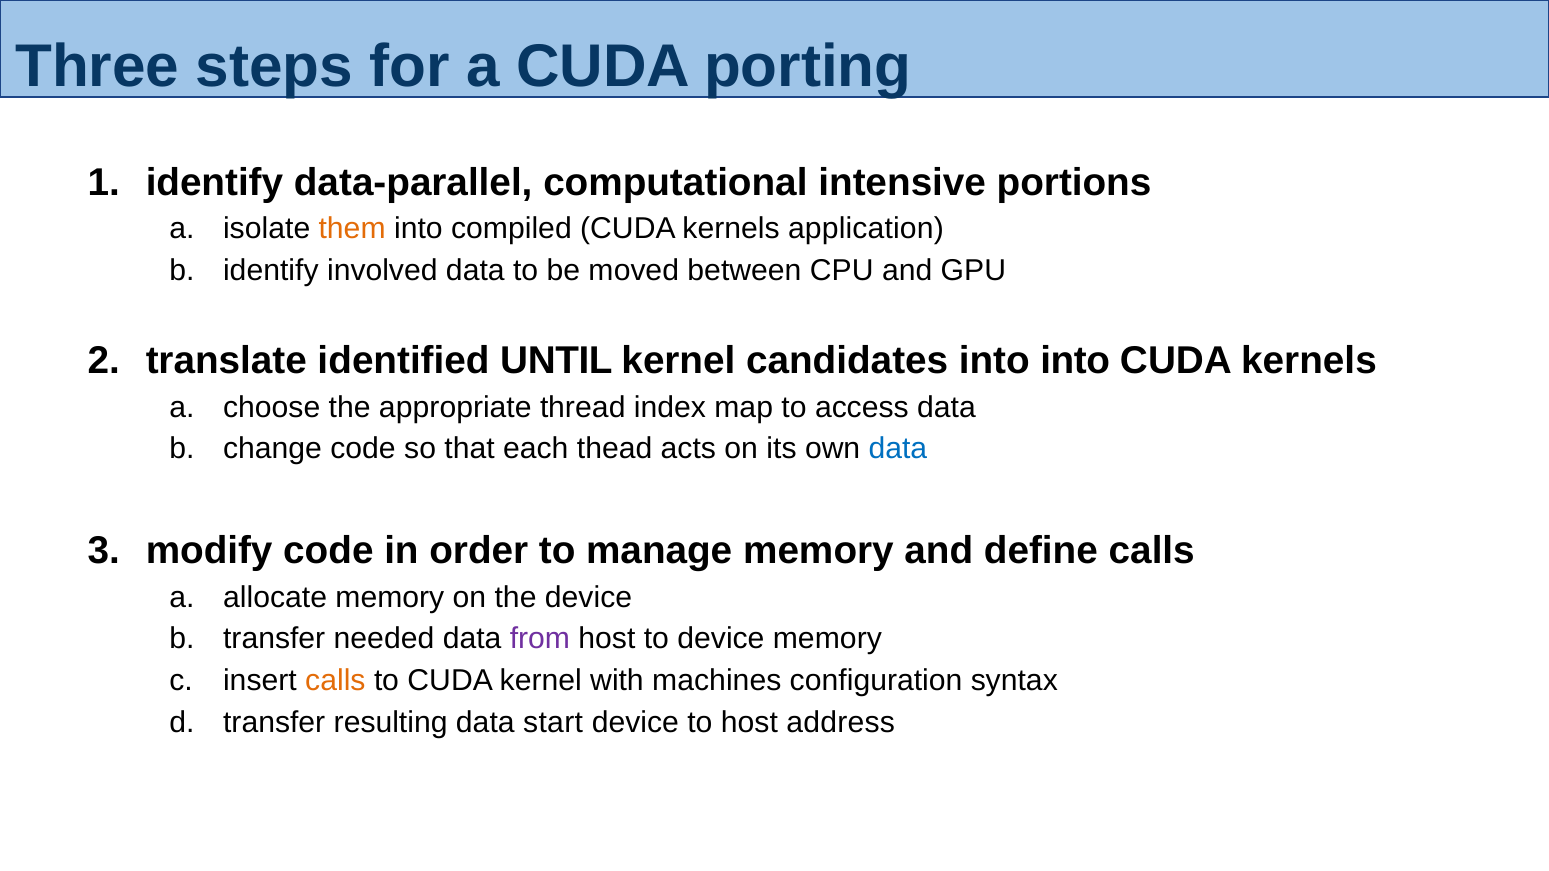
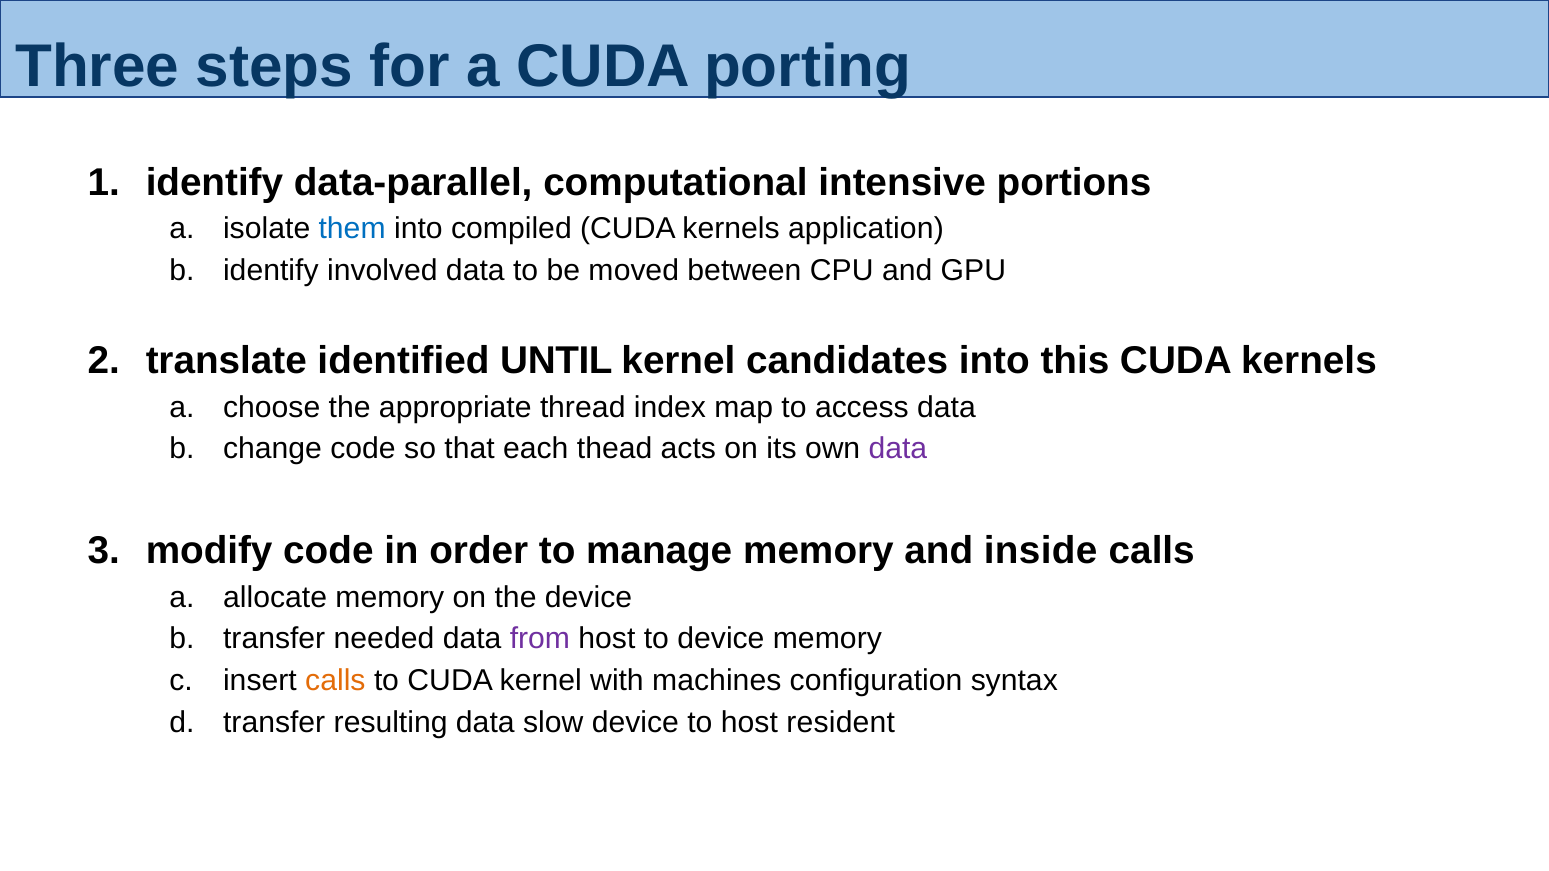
them colour: orange -> blue
into into: into -> this
data at (898, 449) colour: blue -> purple
define: define -> inside
start: start -> slow
address: address -> resident
